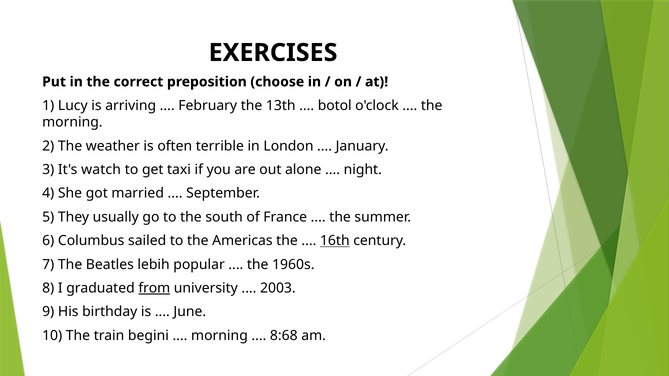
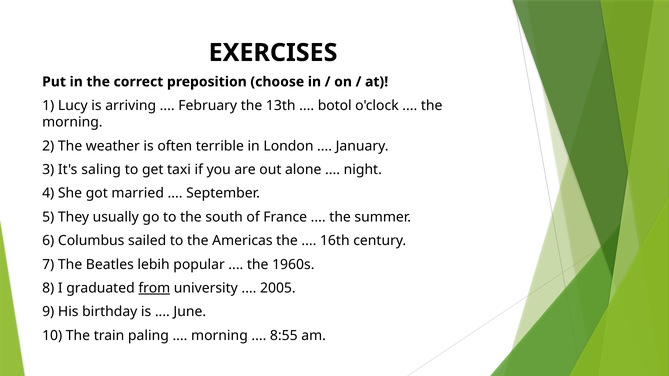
watch: watch -> saling
16th underline: present -> none
2003: 2003 -> 2005
begini: begini -> paling
8:68: 8:68 -> 8:55
